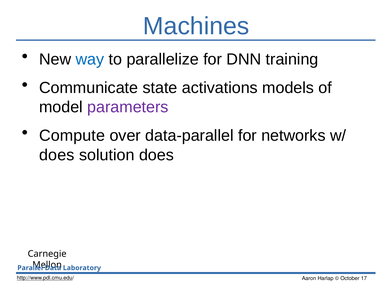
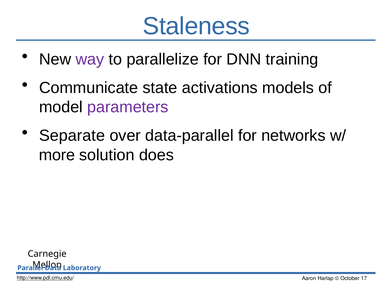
Machines: Machines -> Staleness
way colour: blue -> purple
Compute: Compute -> Separate
does at (57, 155): does -> more
